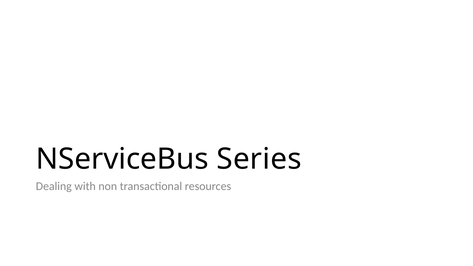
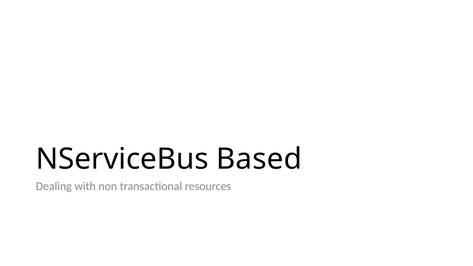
Series: Series -> Based
